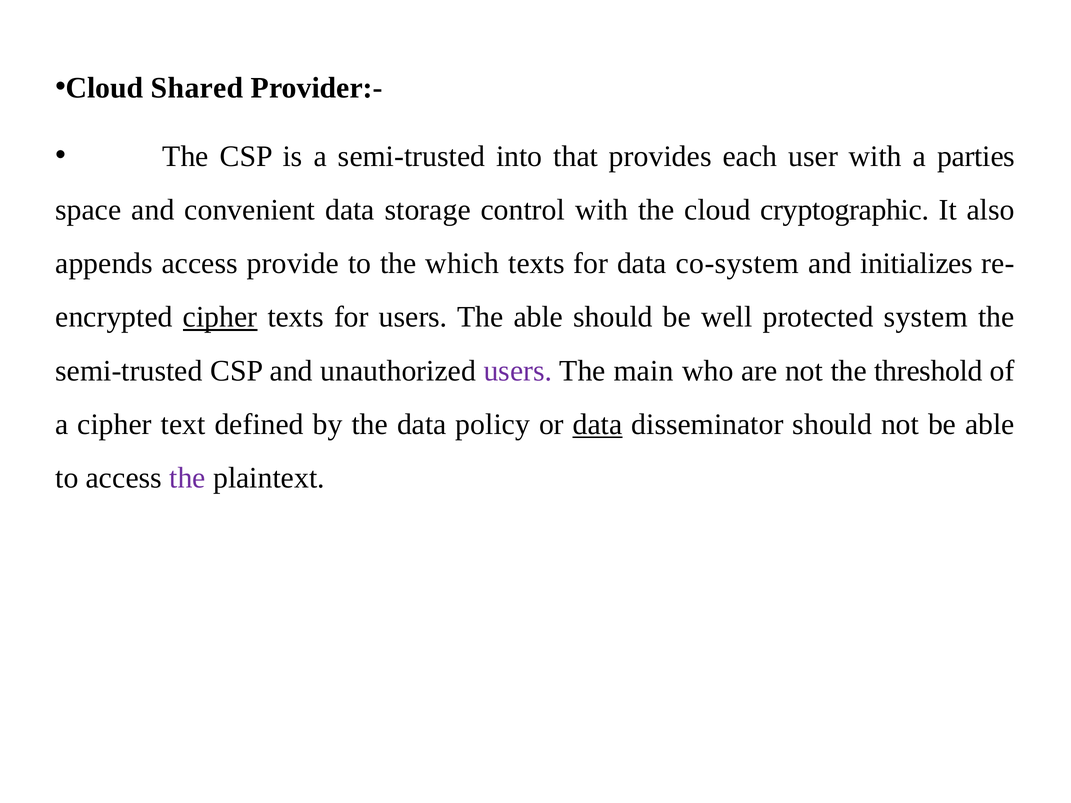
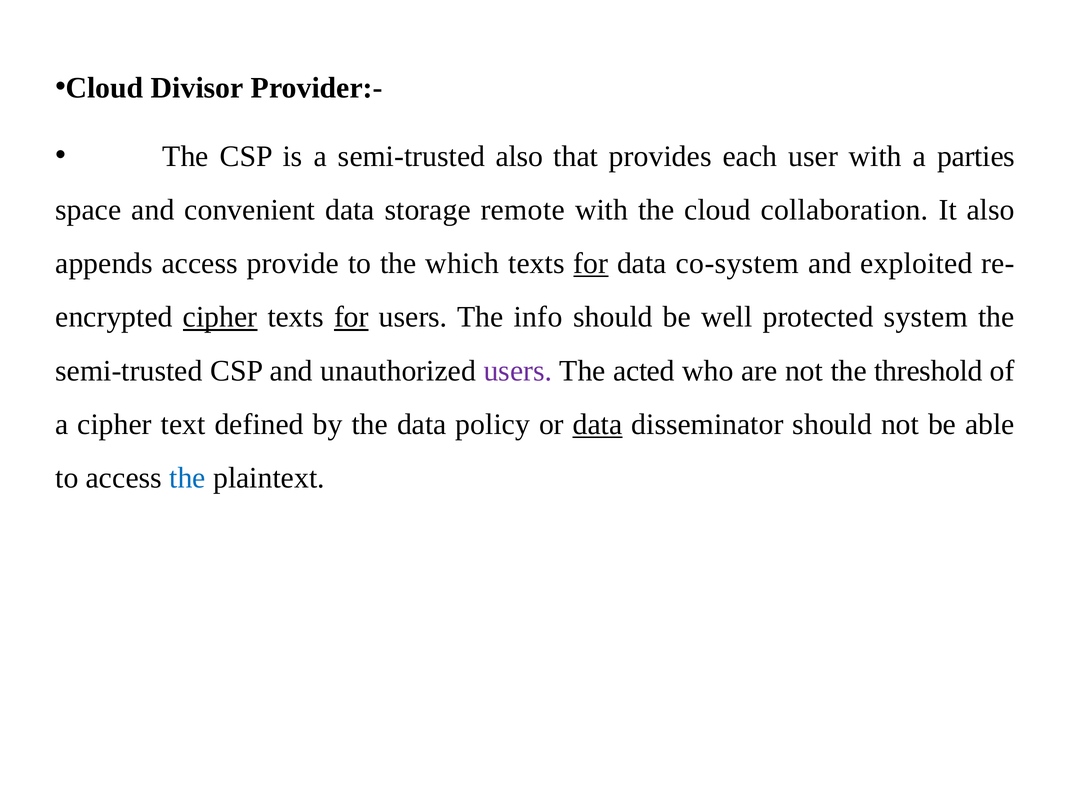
Shared: Shared -> Divisor
semi-trusted into: into -> also
control: control -> remote
cryptographic: cryptographic -> collaboration
for at (591, 264) underline: none -> present
initializes: initializes -> exploited
for at (351, 317) underline: none -> present
The able: able -> info
main: main -> acted
the at (187, 478) colour: purple -> blue
